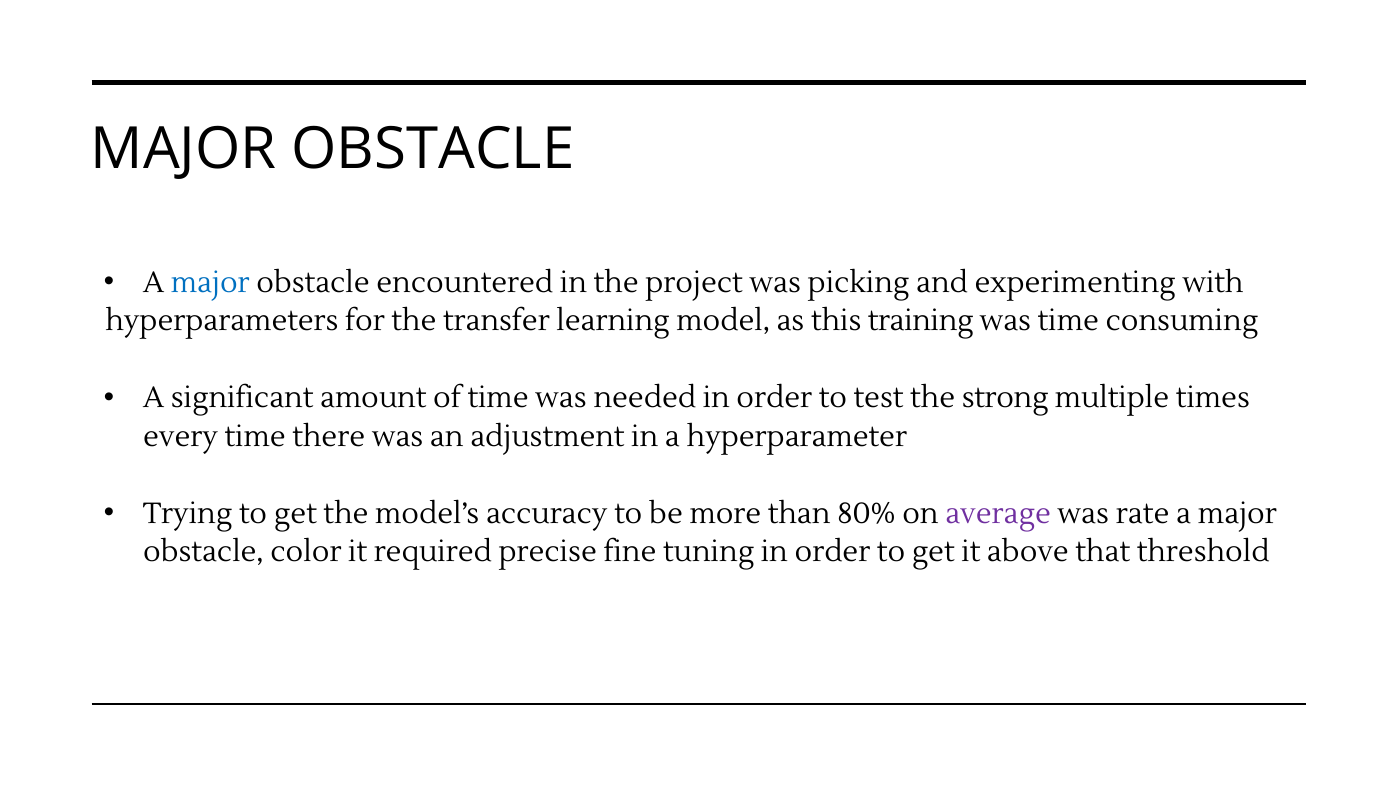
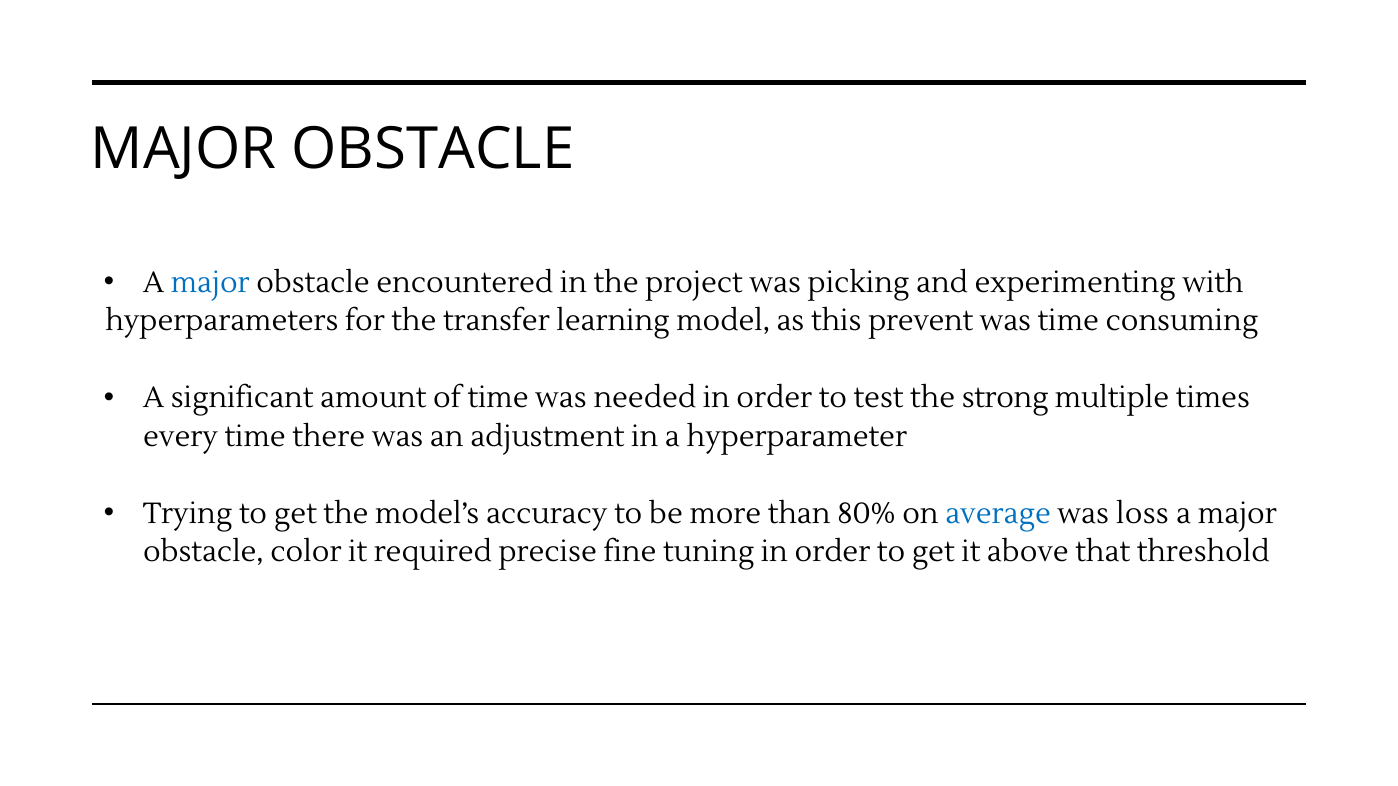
training: training -> prevent
average colour: purple -> blue
rate: rate -> loss
